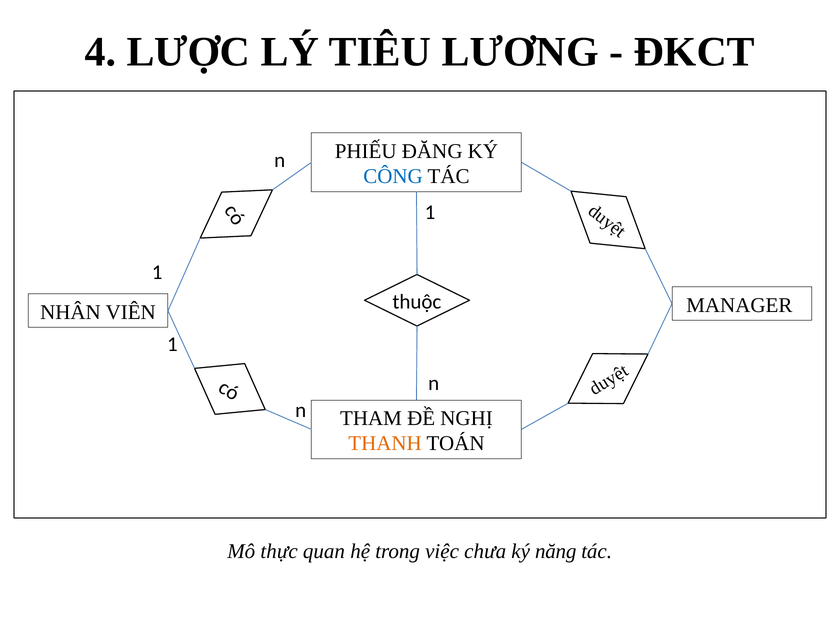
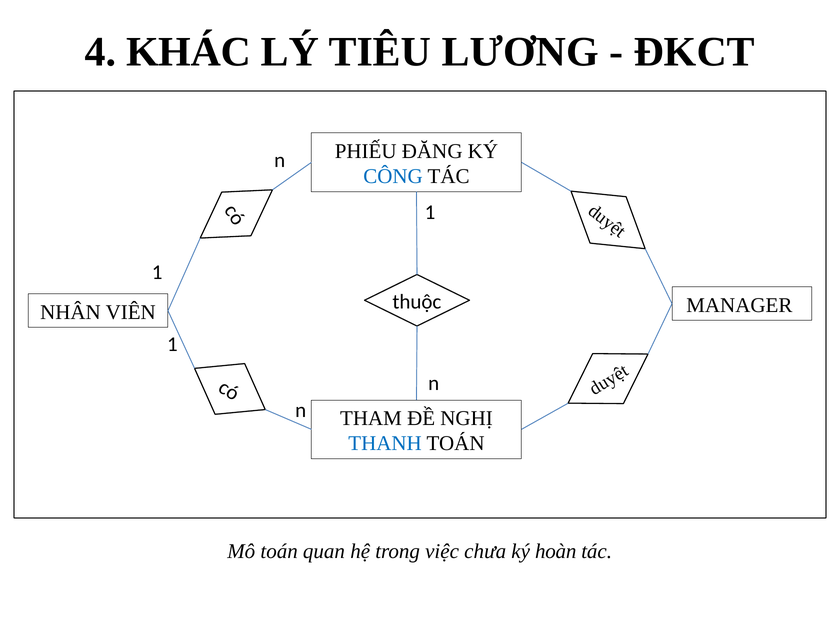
LƯỢC: LƯỢC -> KHÁC
THANH colour: orange -> blue
Mô thực: thực -> toán
năng: năng -> hoàn
